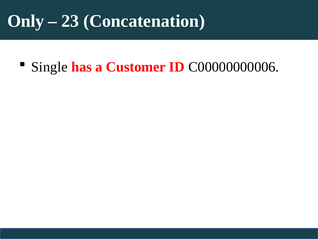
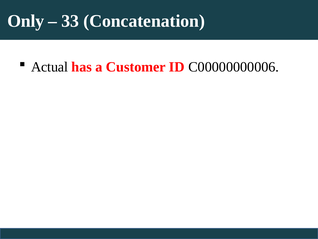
23: 23 -> 33
Single: Single -> Actual
